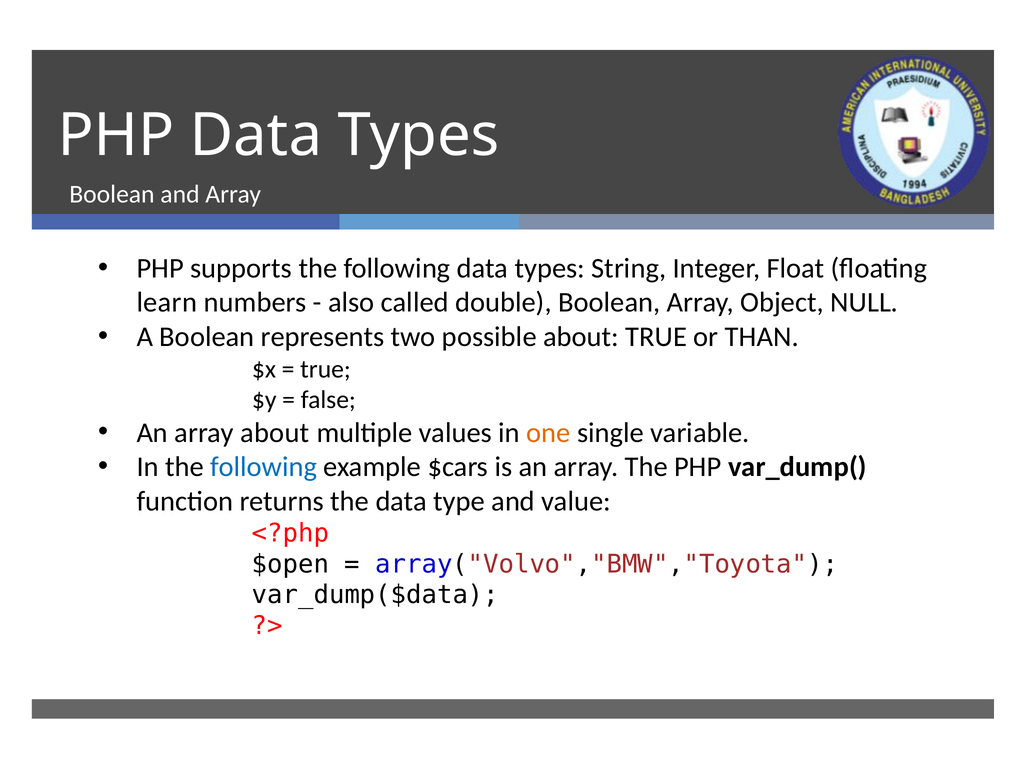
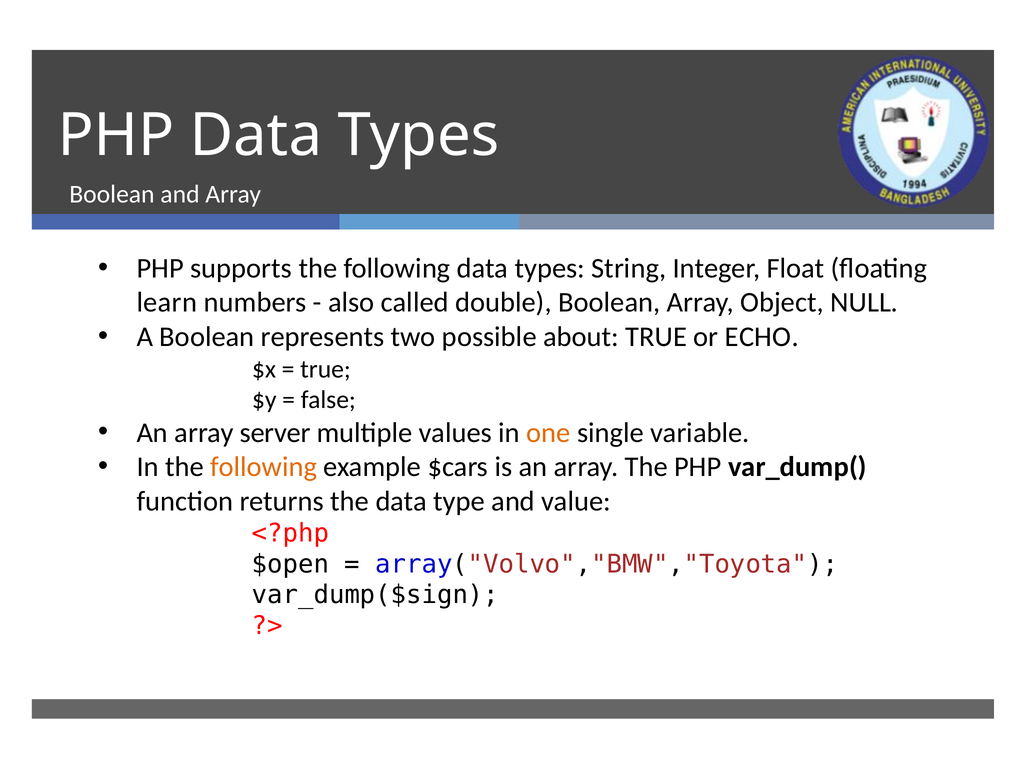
THAN: THAN -> ECHO
array about: about -> server
following at (264, 467) colour: blue -> orange
var_dump($data: var_dump($data -> var_dump($sign
